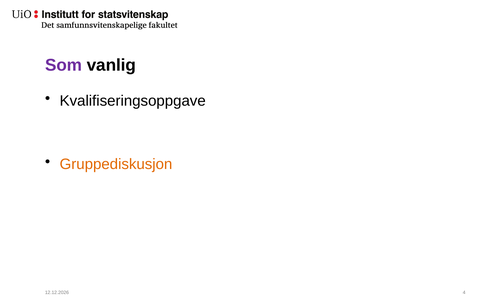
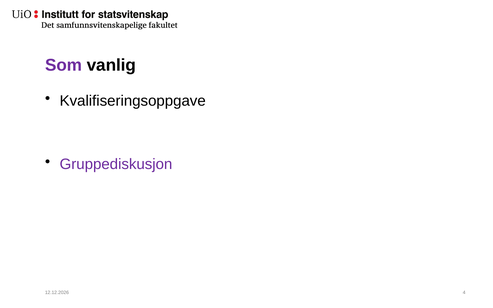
Gruppediskusjon colour: orange -> purple
